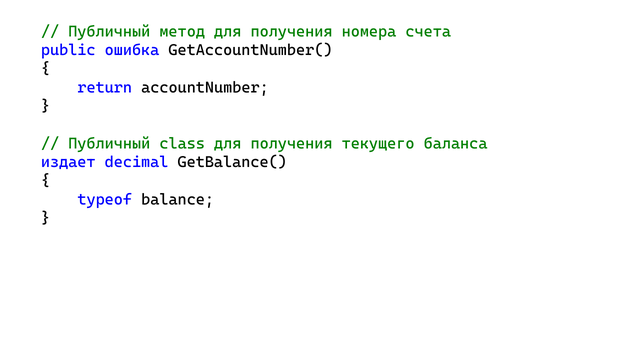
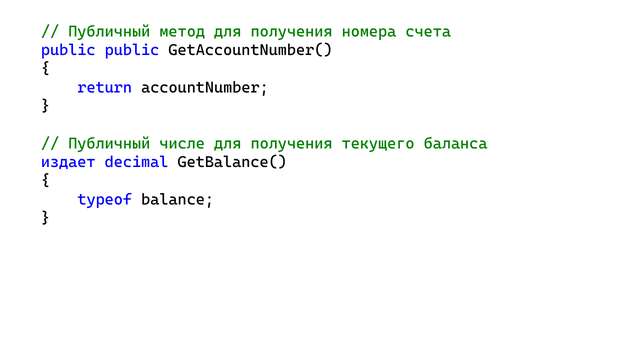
public ошибка: ошибка -> public
class: class -> числе
